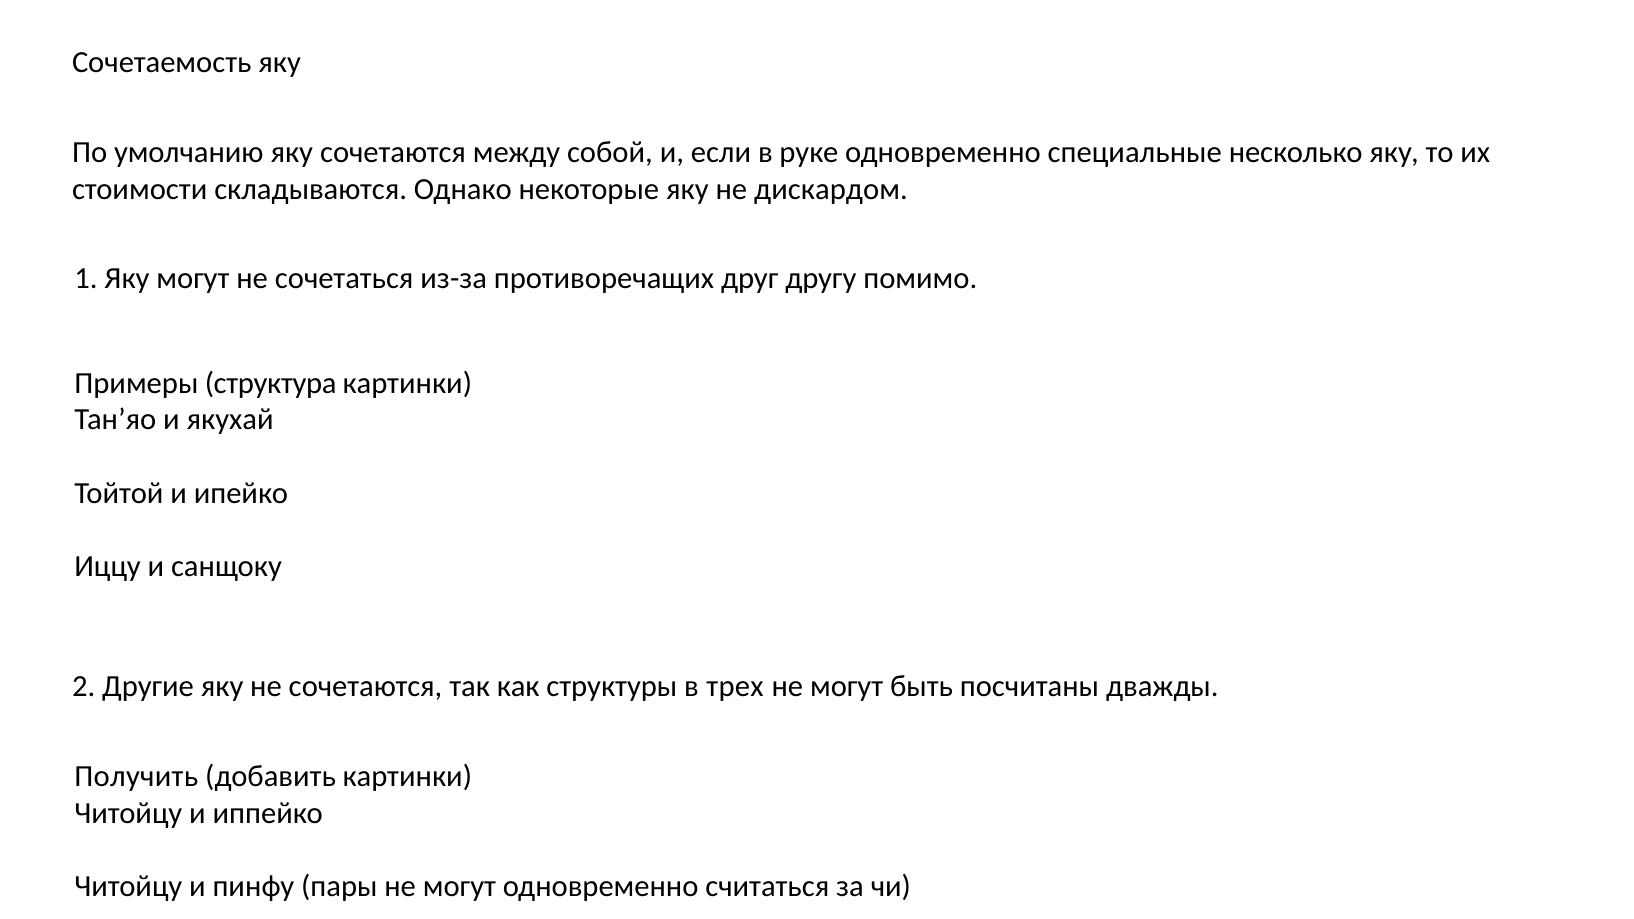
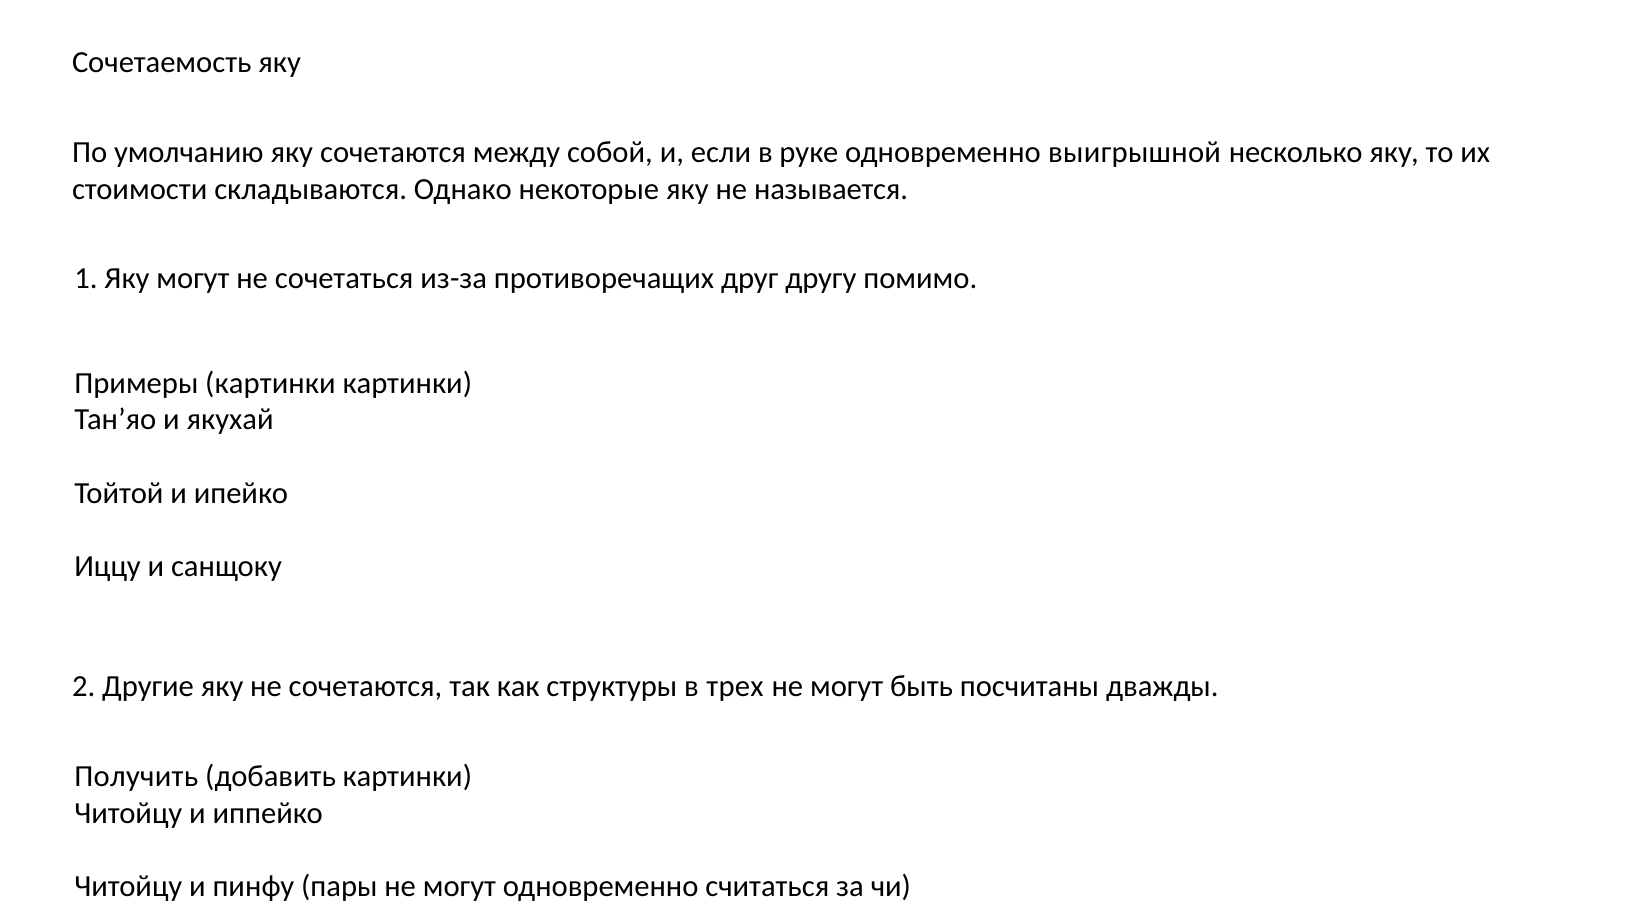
специальные: специальные -> выигрышной
дискардом: дискардом -> называется
Примеры структура: структура -> картинки
